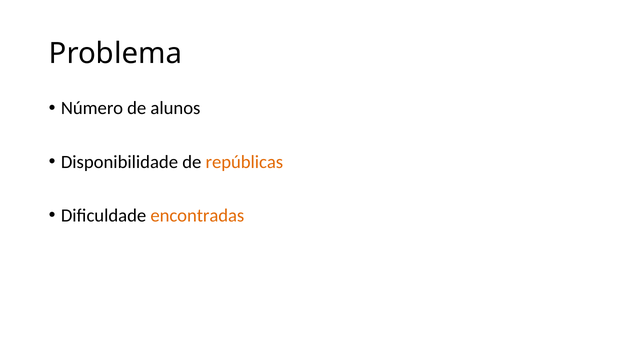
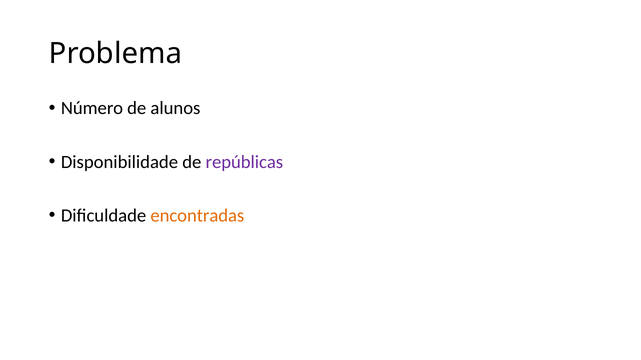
repúblicas colour: orange -> purple
